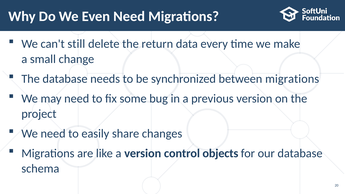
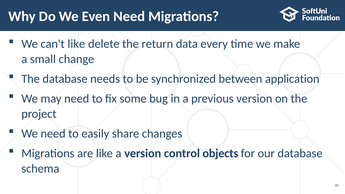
can't still: still -> like
between migrations: migrations -> application
